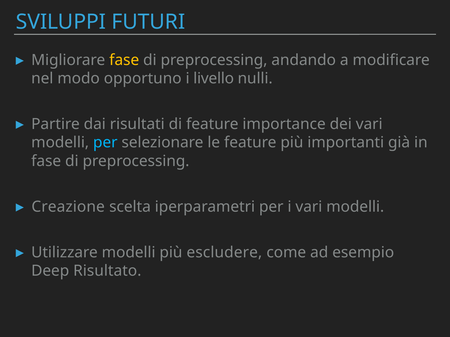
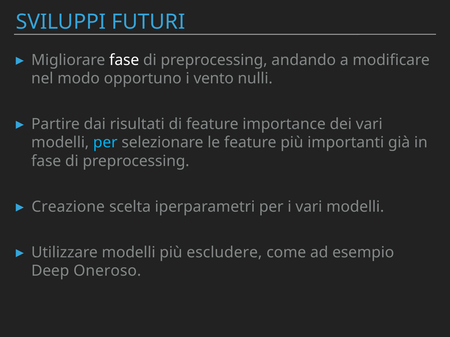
fase at (124, 60) colour: yellow -> white
livello: livello -> vento
Risultato: Risultato -> Oneroso
